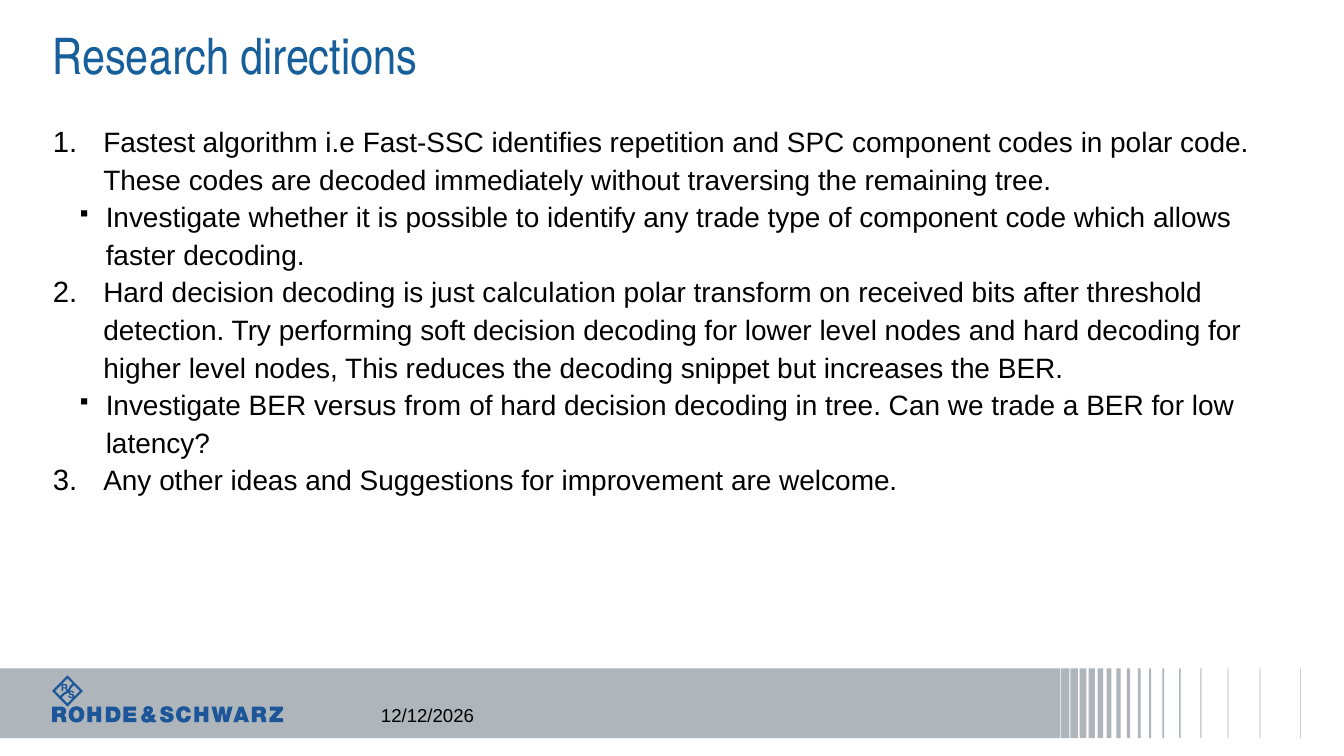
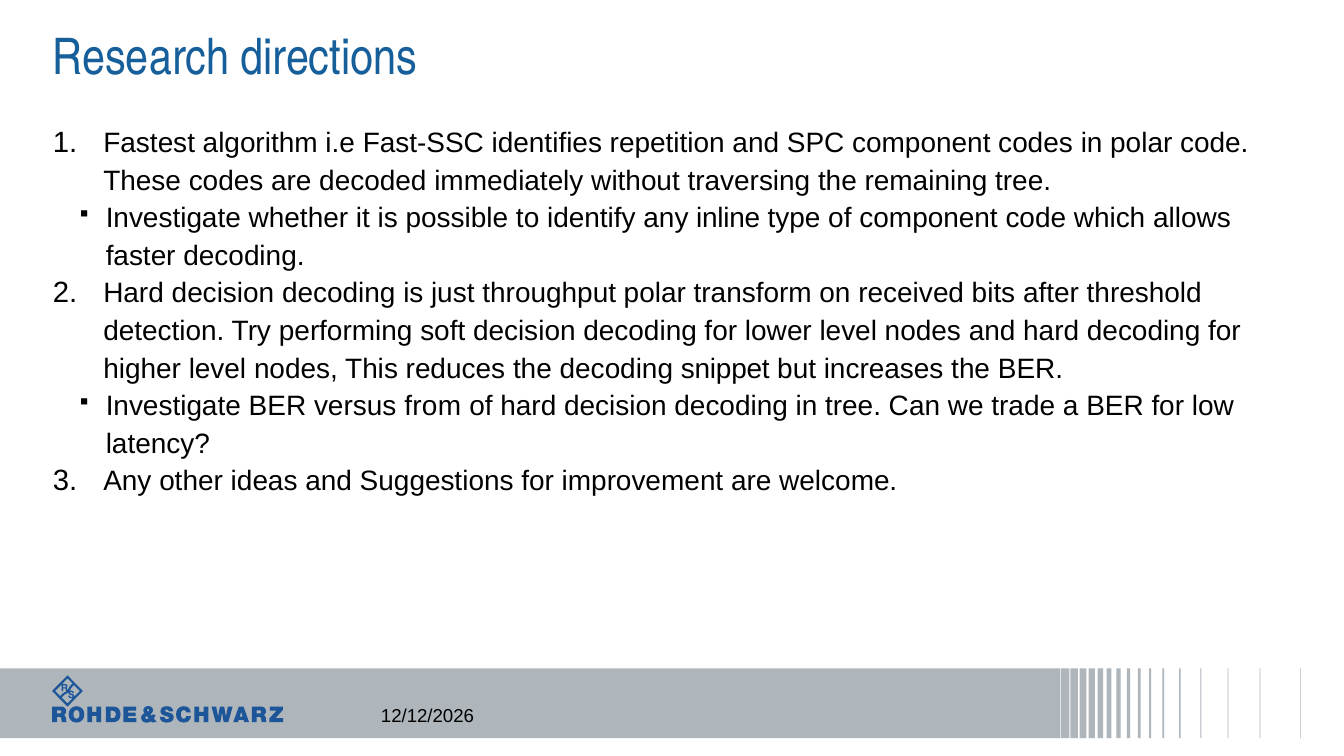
any trade: trade -> inline
calculation: calculation -> throughput
